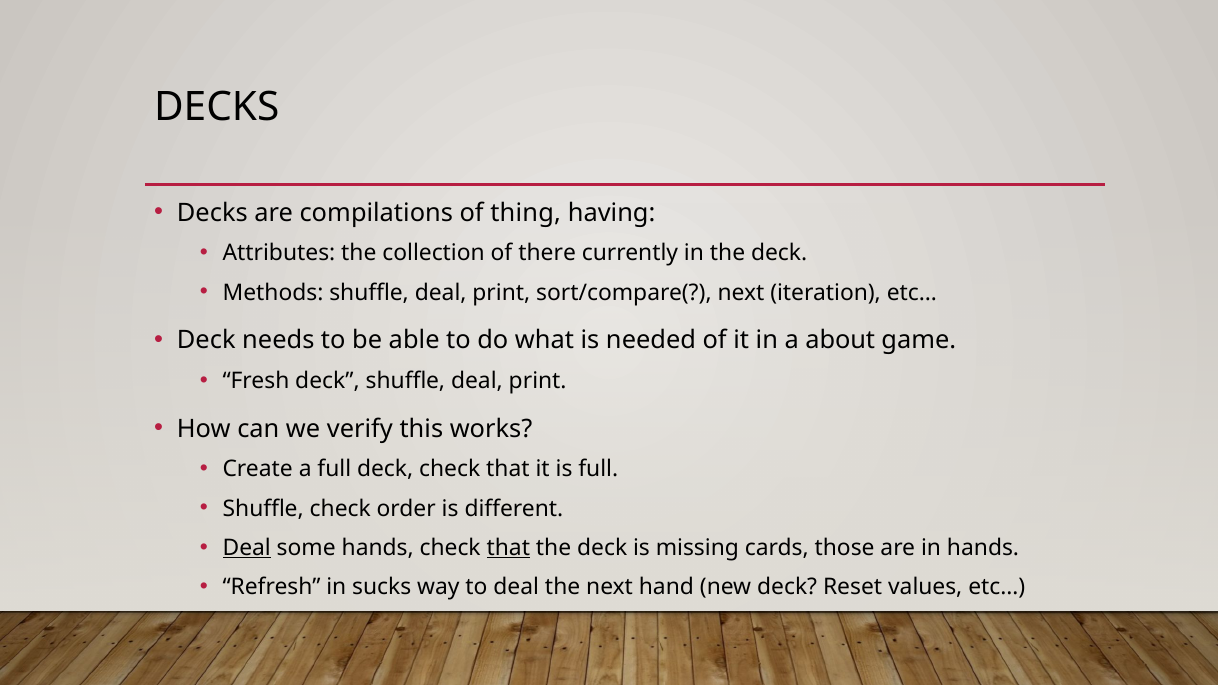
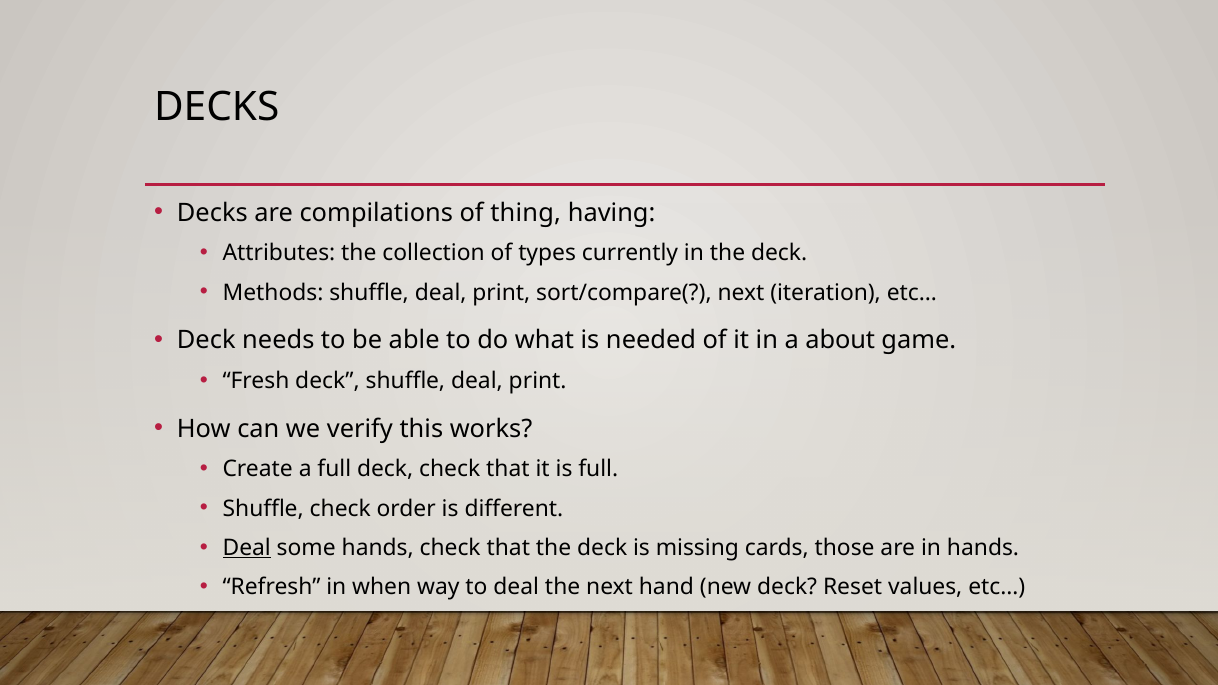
there: there -> types
that at (508, 548) underline: present -> none
sucks: sucks -> when
